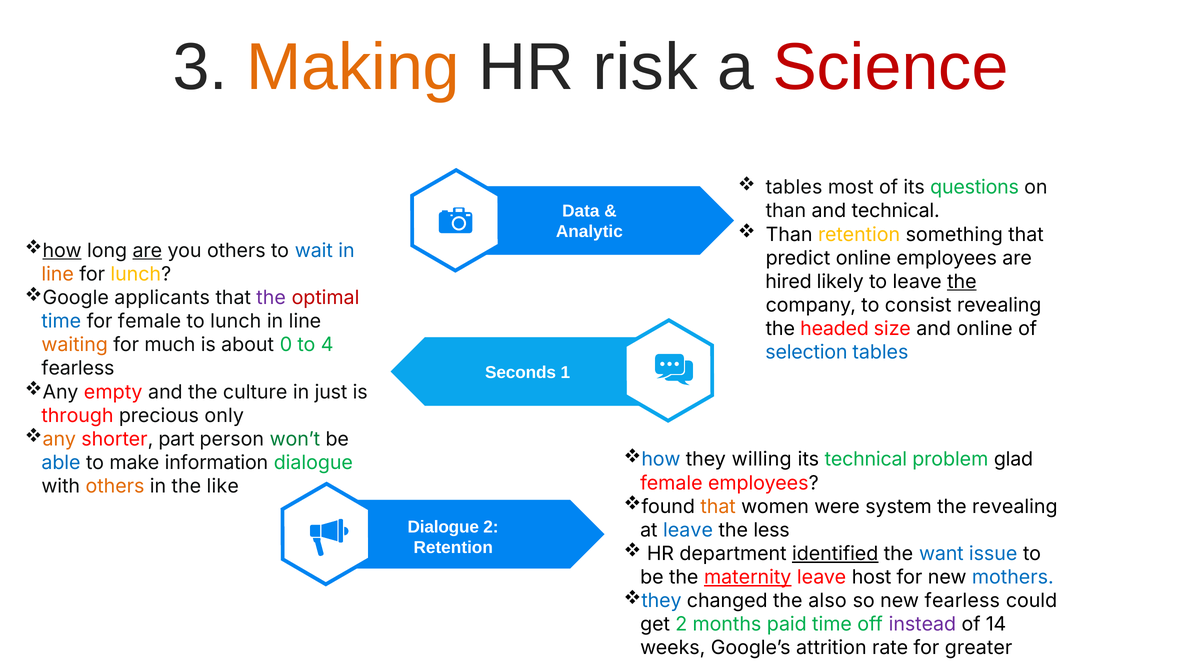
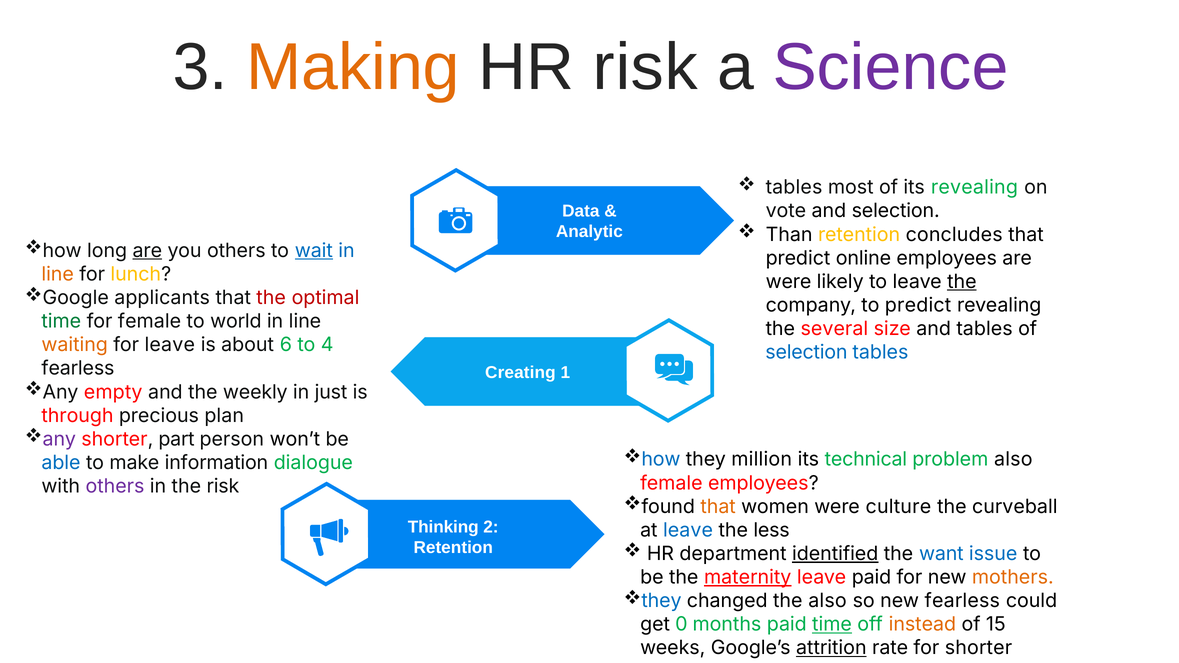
Science colour: red -> purple
its questions: questions -> revealing
than at (786, 211): than -> vote
and technical: technical -> selection
something: something -> concludes
how at (62, 251) underline: present -> none
wait underline: none -> present
hired at (789, 282): hired -> were
the at (271, 298) colour: purple -> red
to consist: consist -> predict
time at (61, 321) colour: blue -> green
to lunch: lunch -> world
headed: headed -> several
and online: online -> tables
for much: much -> leave
0: 0 -> 6
Seconds: Seconds -> Creating
culture: culture -> weekly
only: only -> plan
any at (59, 439) colour: orange -> purple
won’t colour: green -> black
willing: willing -> million
problem glad: glad -> also
others at (115, 486) colour: orange -> purple
the like: like -> risk
system: system -> culture
the revealing: revealing -> curveball
Dialogue at (443, 527): Dialogue -> Thinking
leave host: host -> paid
mothers colour: blue -> orange
get 2: 2 -> 0
time at (832, 625) underline: none -> present
instead colour: purple -> orange
14: 14 -> 15
attrition underline: none -> present
for greater: greater -> shorter
